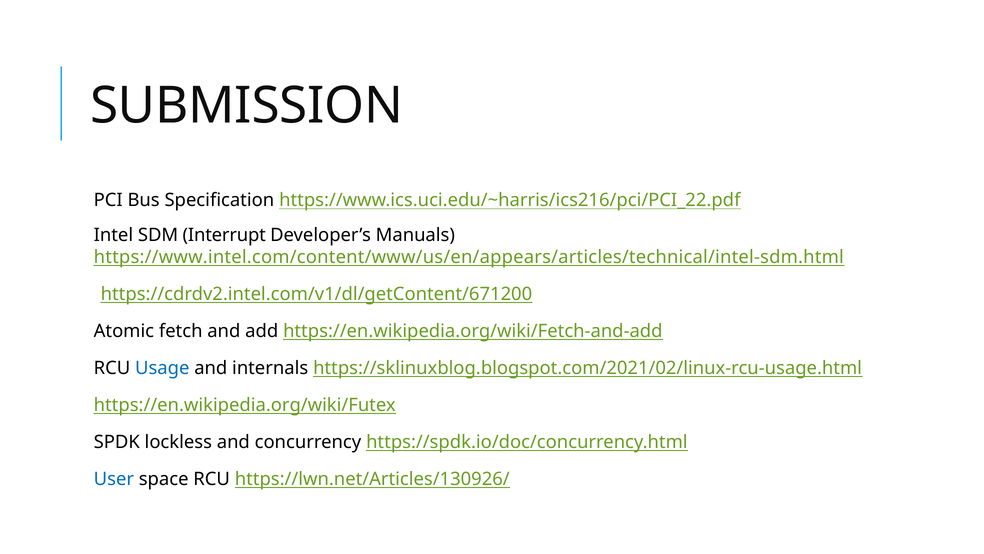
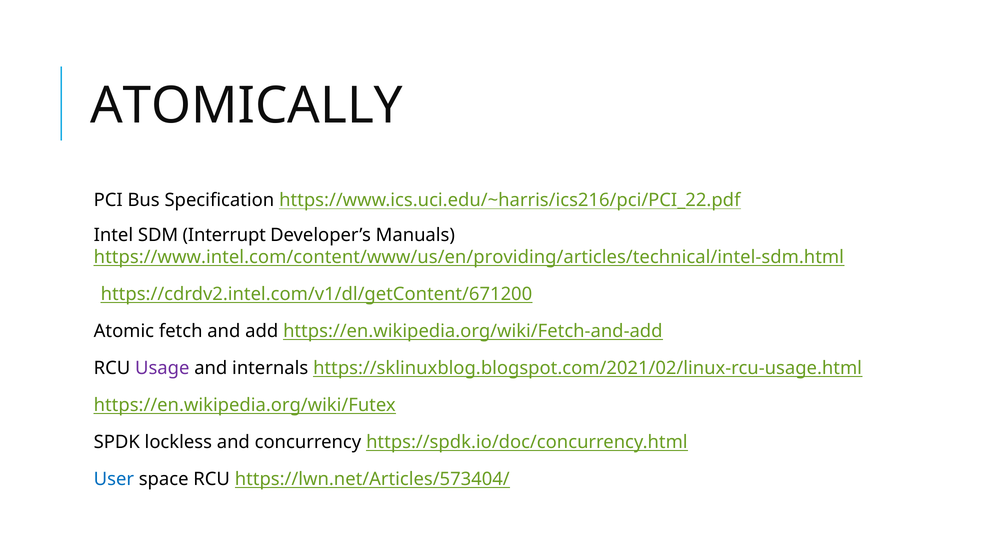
SUBMISSION: SUBMISSION -> ATOMICALLY
https://www.intel.com/content/www/us/en/appears/articles/technical/intel-sdm.html: https://www.intel.com/content/www/us/en/appears/articles/technical/intel-sdm.html -> https://www.intel.com/content/www/us/en/providing/articles/technical/intel-sdm.html
Usage colour: blue -> purple
https://lwn.net/Articles/130926/: https://lwn.net/Articles/130926/ -> https://lwn.net/Articles/573404/
